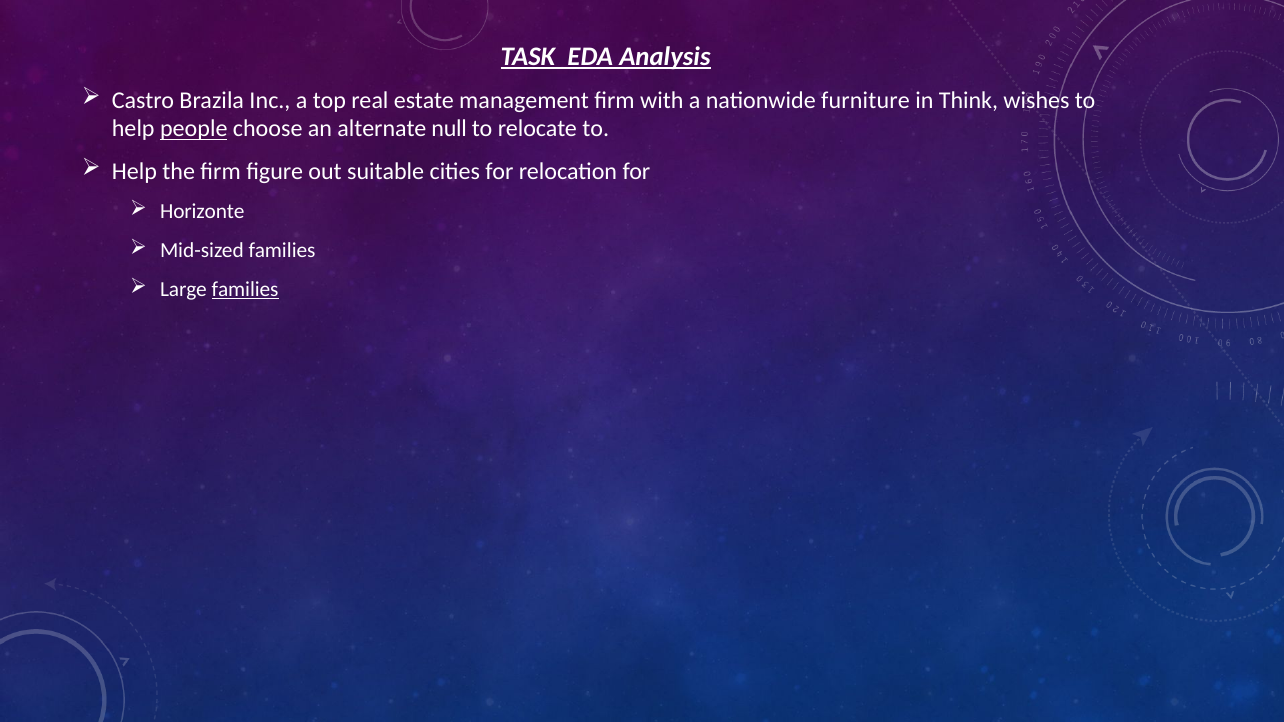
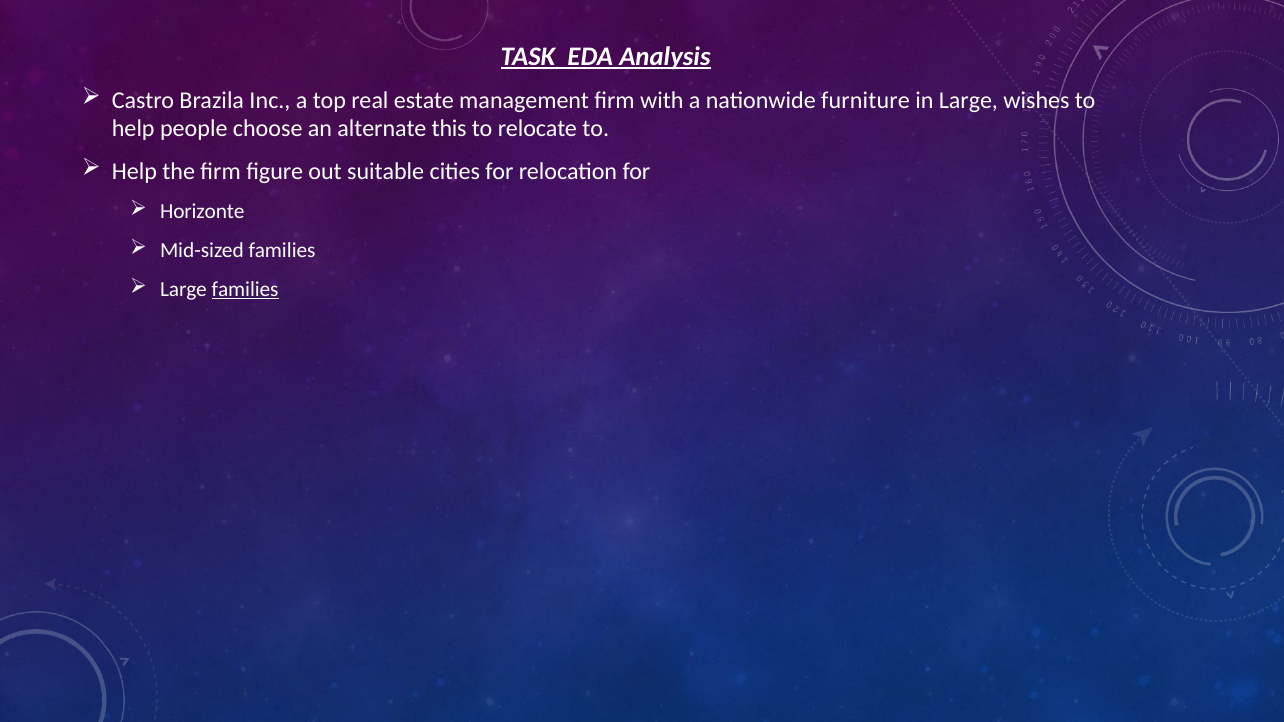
in Think: Think -> Large
people underline: present -> none
null: null -> this
